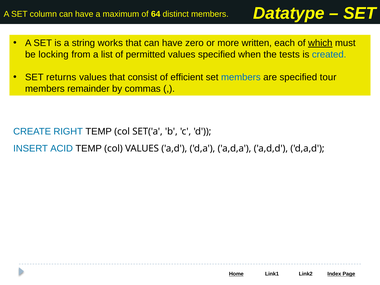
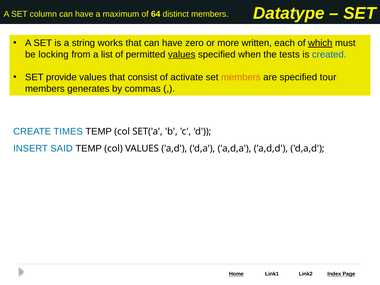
values at (182, 54) underline: none -> present
returns: returns -> provide
efficient: efficient -> activate
members at (241, 77) colour: blue -> orange
remainder: remainder -> generates
RIGHT: RIGHT -> TIMES
ACID: ACID -> SAID
